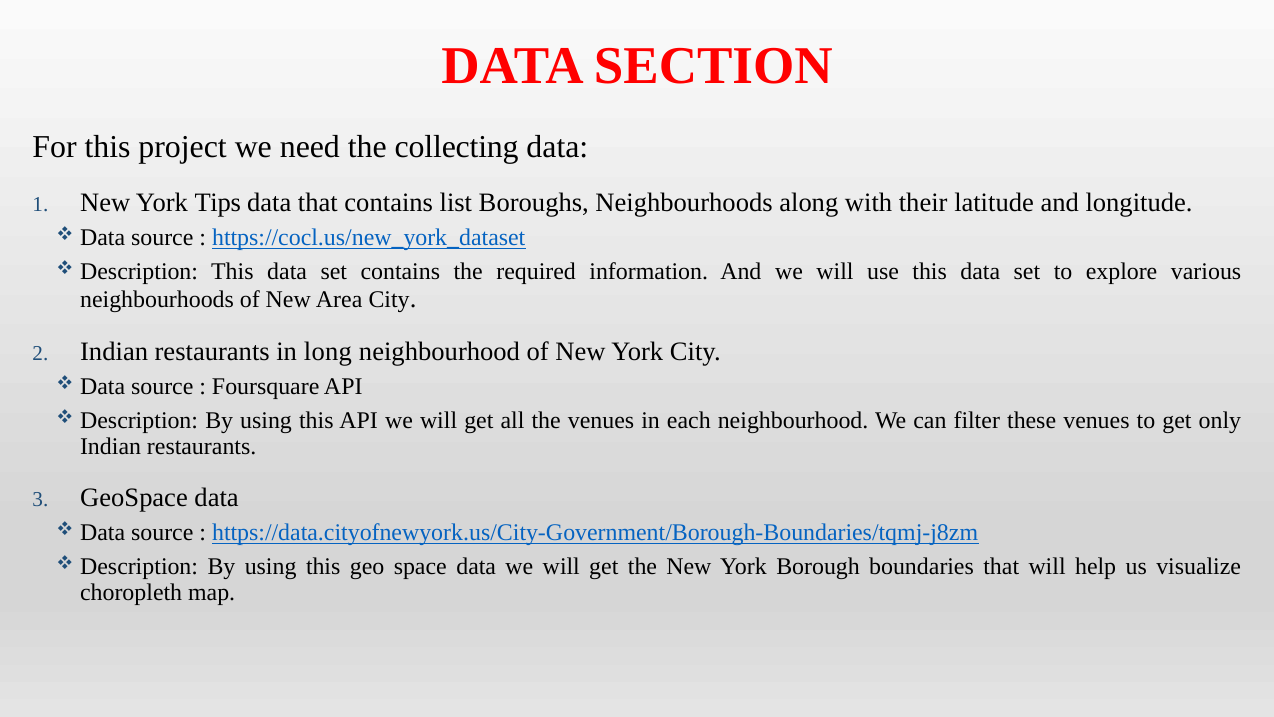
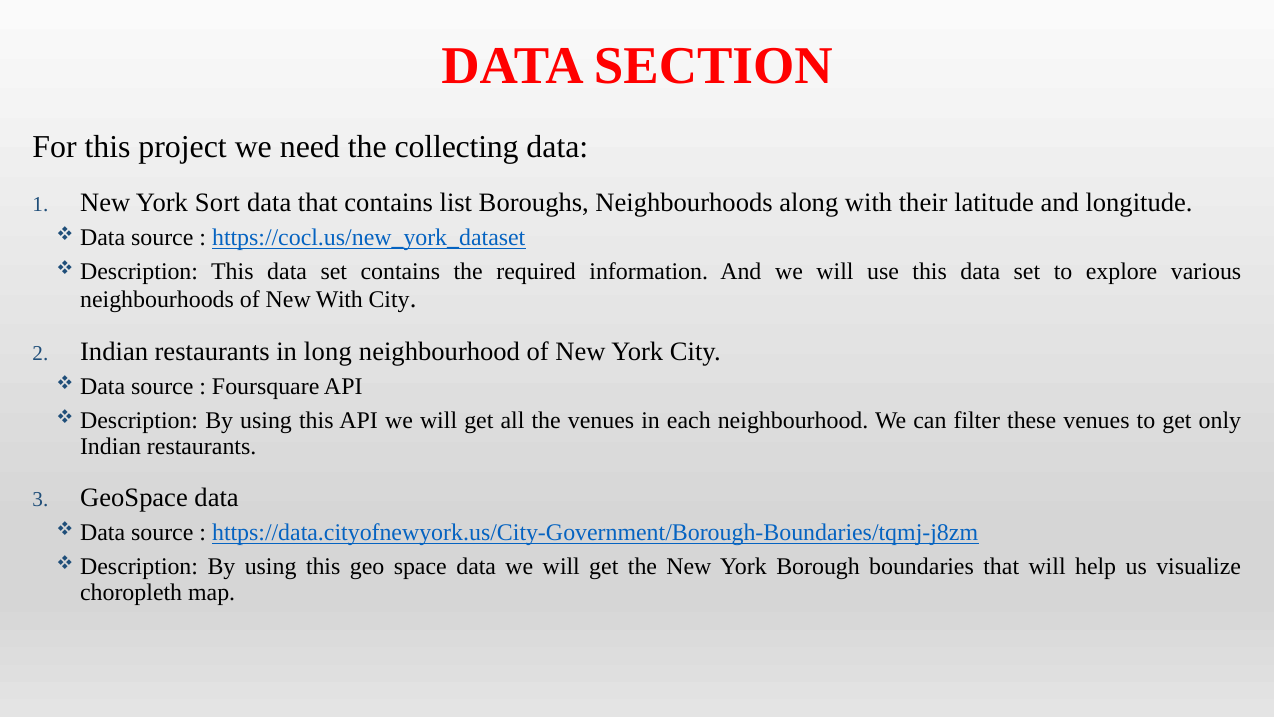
Tips: Tips -> Sort
New Area: Area -> With
